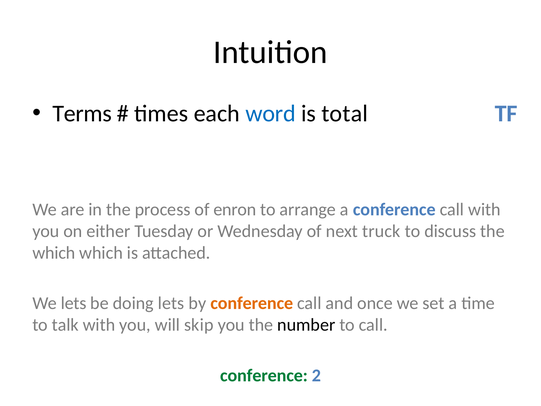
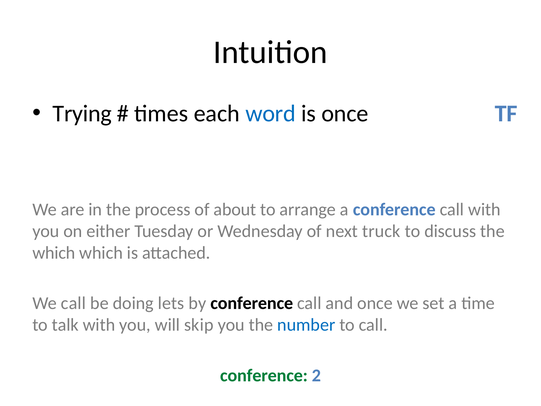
Terms: Terms -> Trying
is total: total -> once
enron: enron -> about
We lets: lets -> call
conference at (252, 303) colour: orange -> black
number colour: black -> blue
